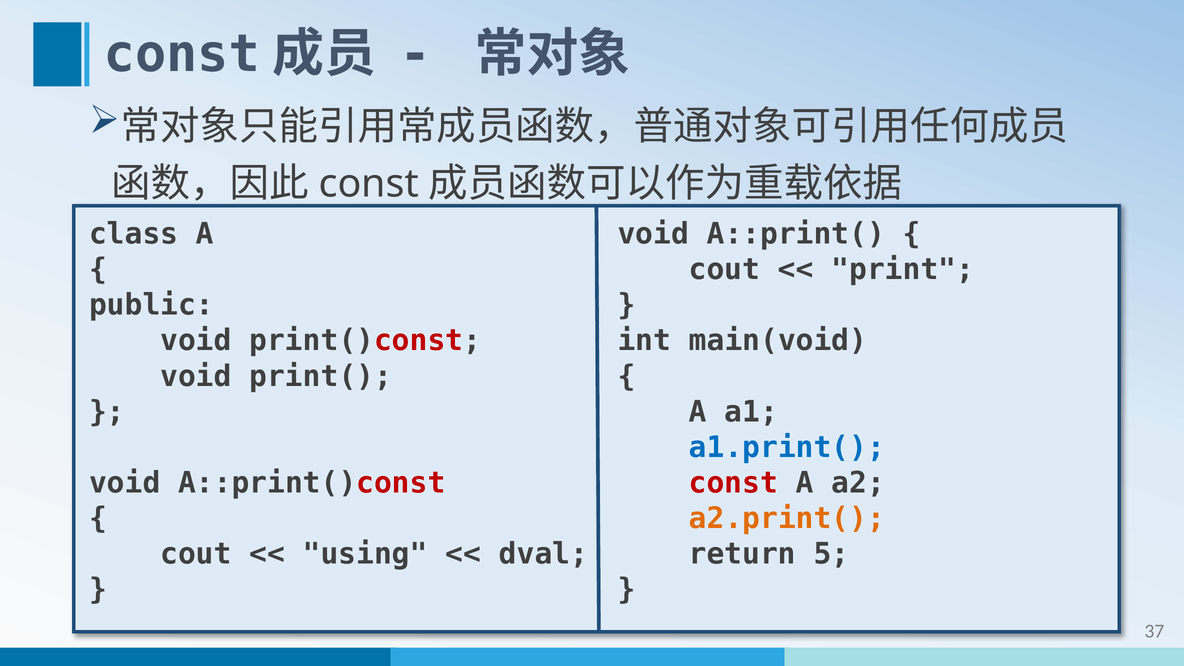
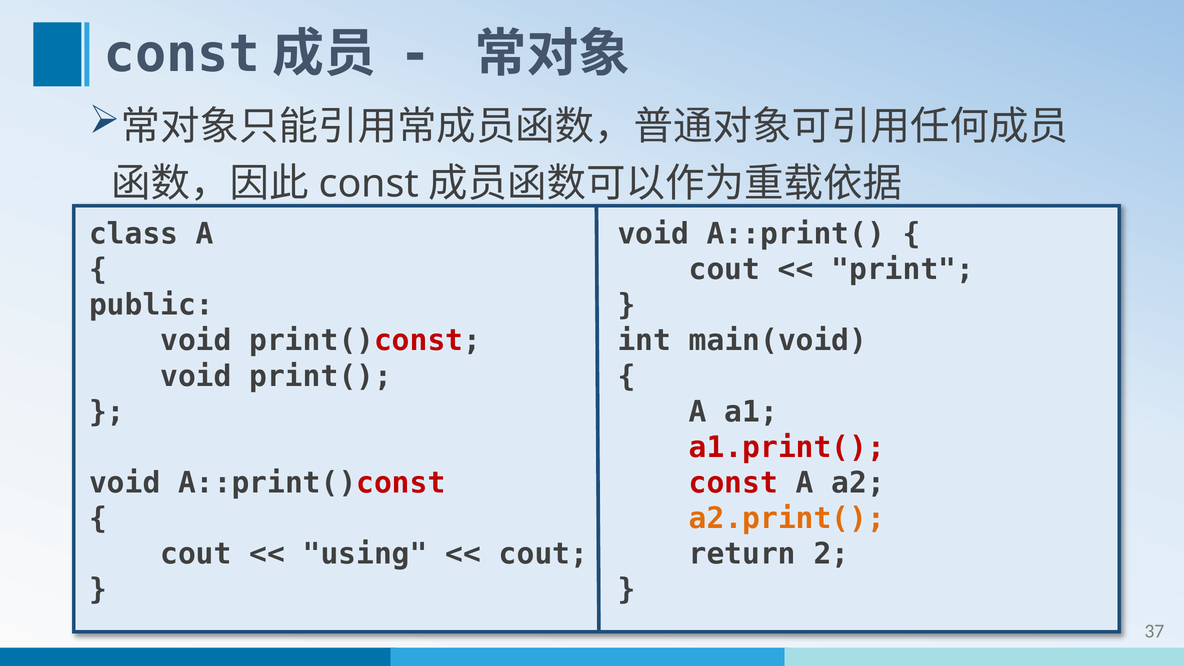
a1.print( colour: blue -> red
dval at (543, 554): dval -> cout
5: 5 -> 2
